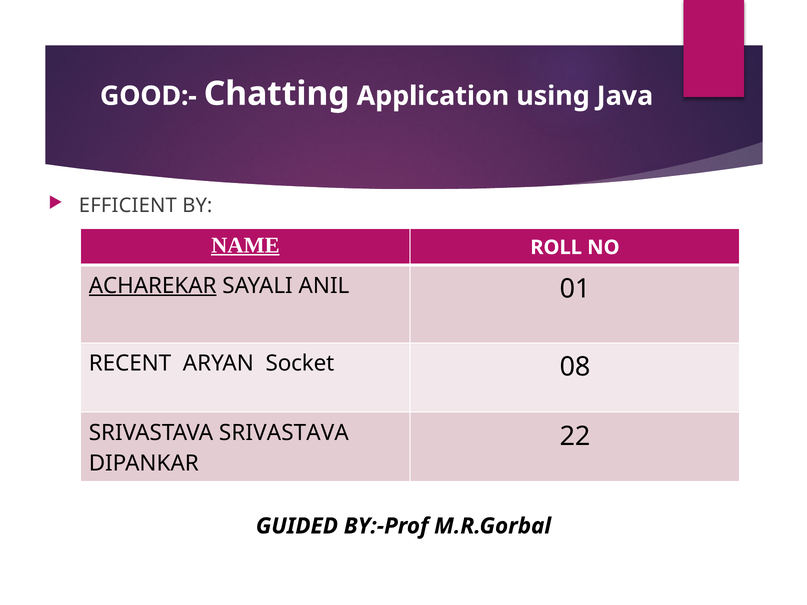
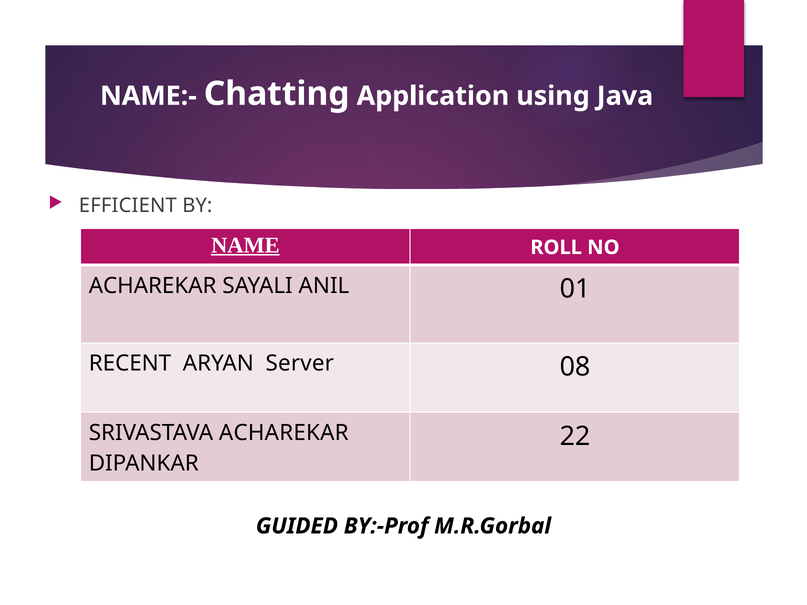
GOOD:-: GOOD:- -> NAME:-
ACHAREKAR at (153, 286) underline: present -> none
Socket: Socket -> Server
SRIVASTAVA SRIVASTAVA: SRIVASTAVA -> ACHAREKAR
